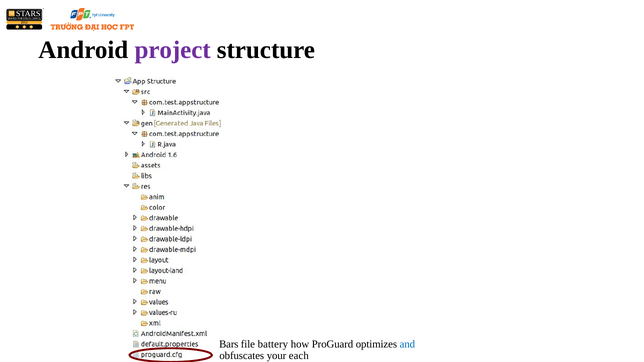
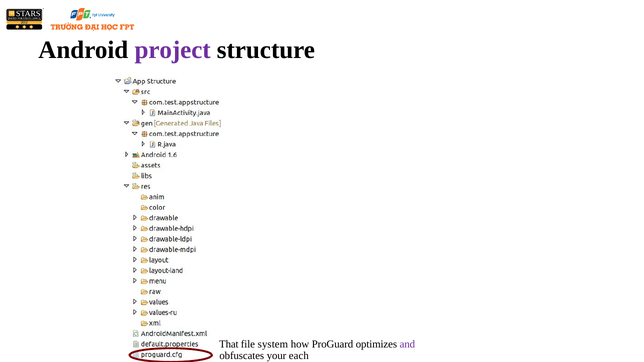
Bars: Bars -> That
battery: battery -> system
and colour: blue -> purple
